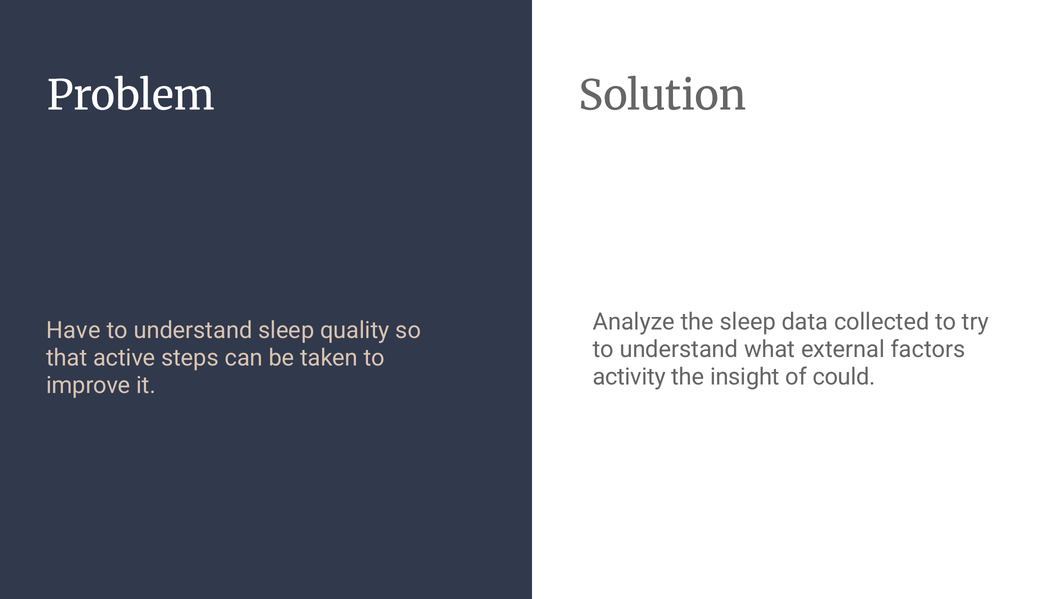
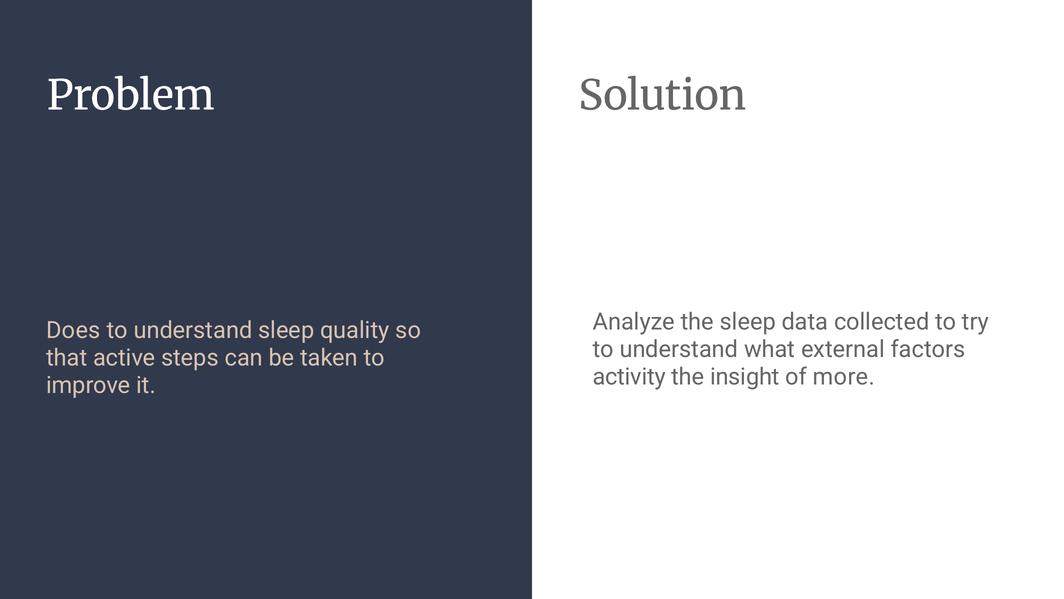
Have: Have -> Does
could: could -> more
